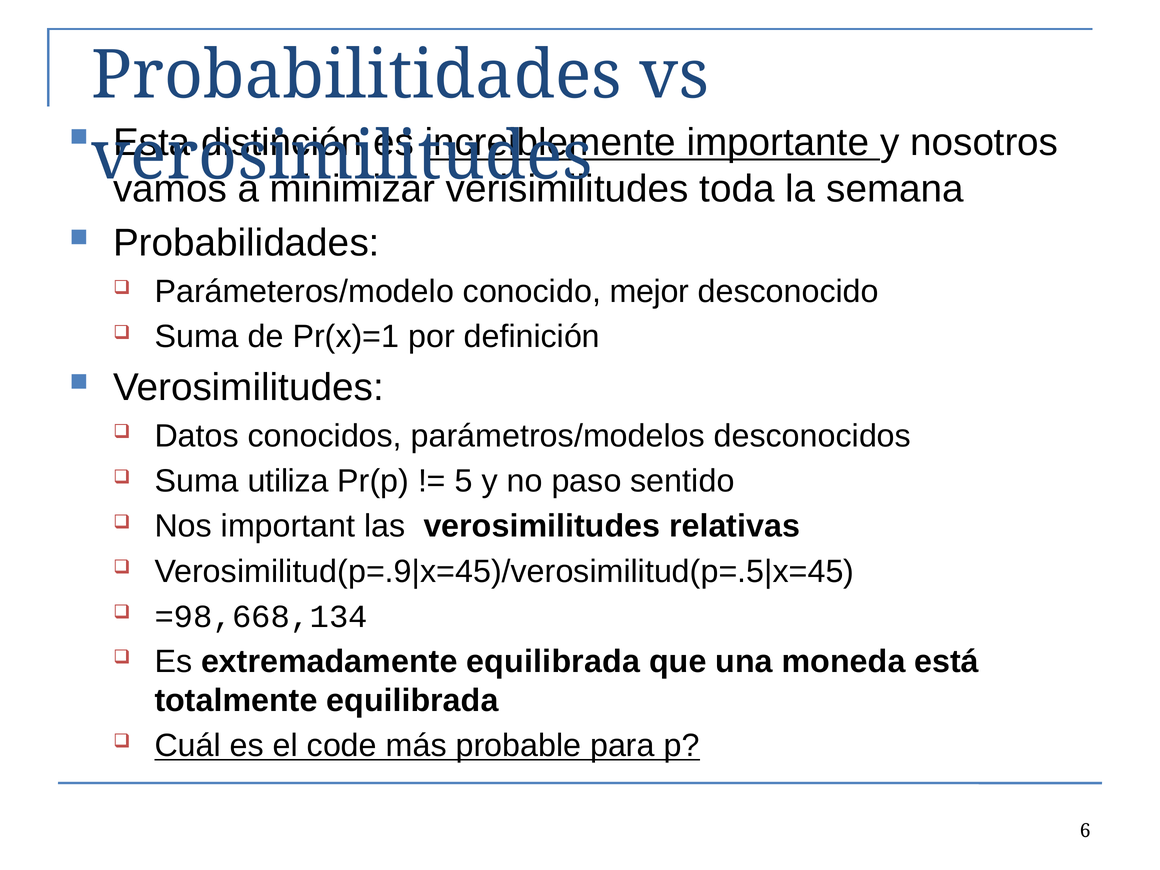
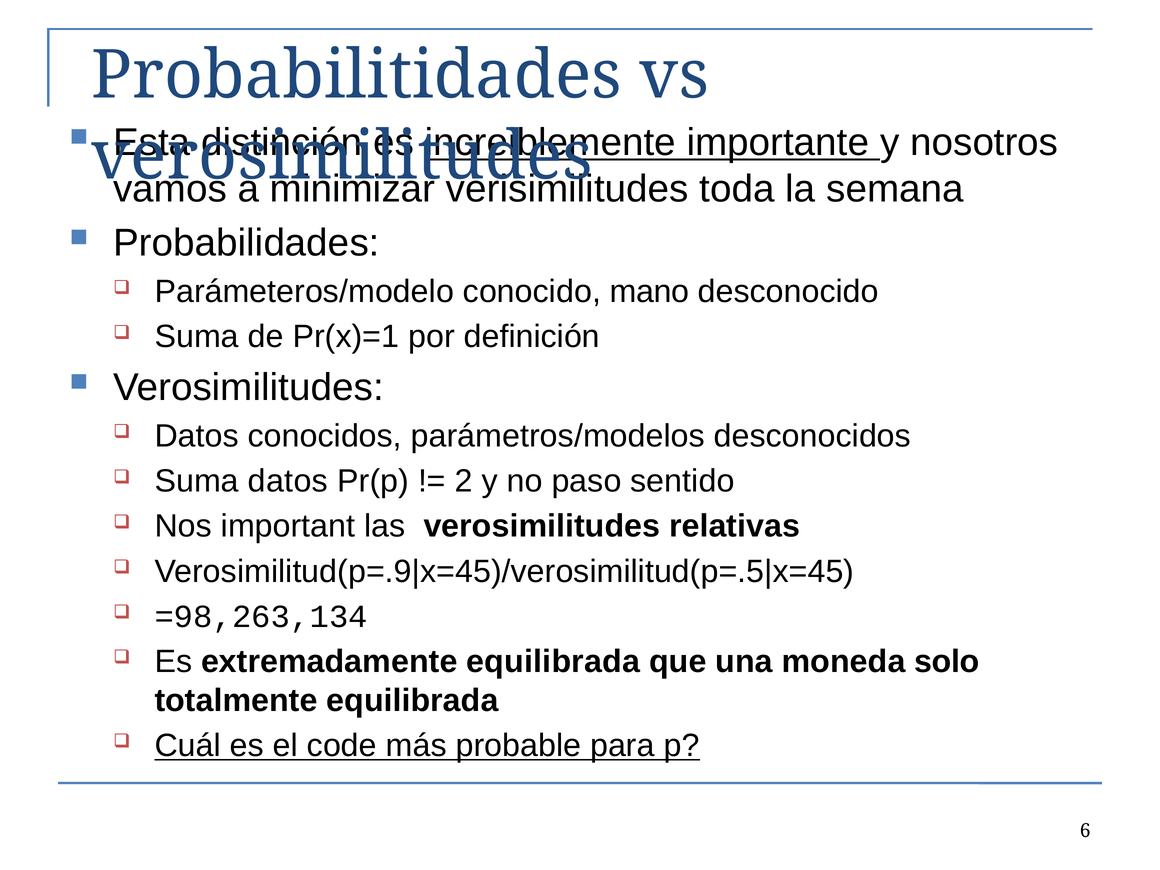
mejor: mejor -> mano
Suma utiliza: utiliza -> datos
5: 5 -> 2
=98,668,134: =98,668,134 -> =98,263,134
está: está -> solo
